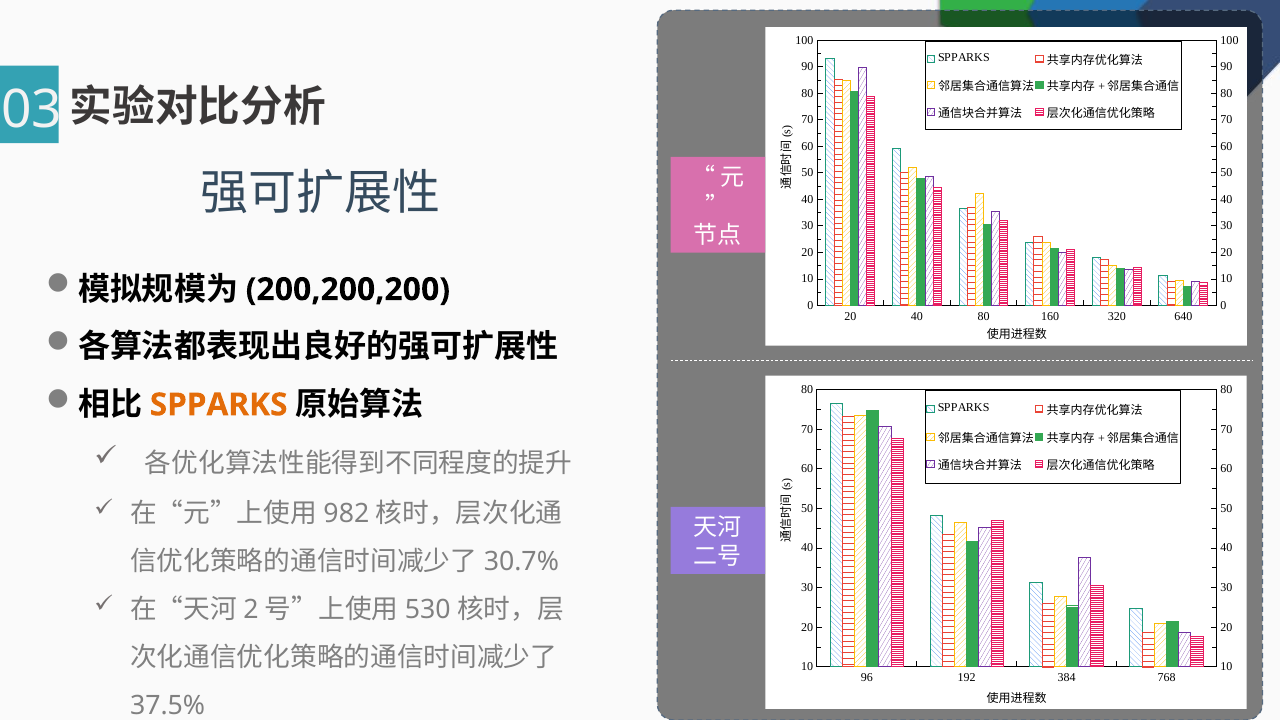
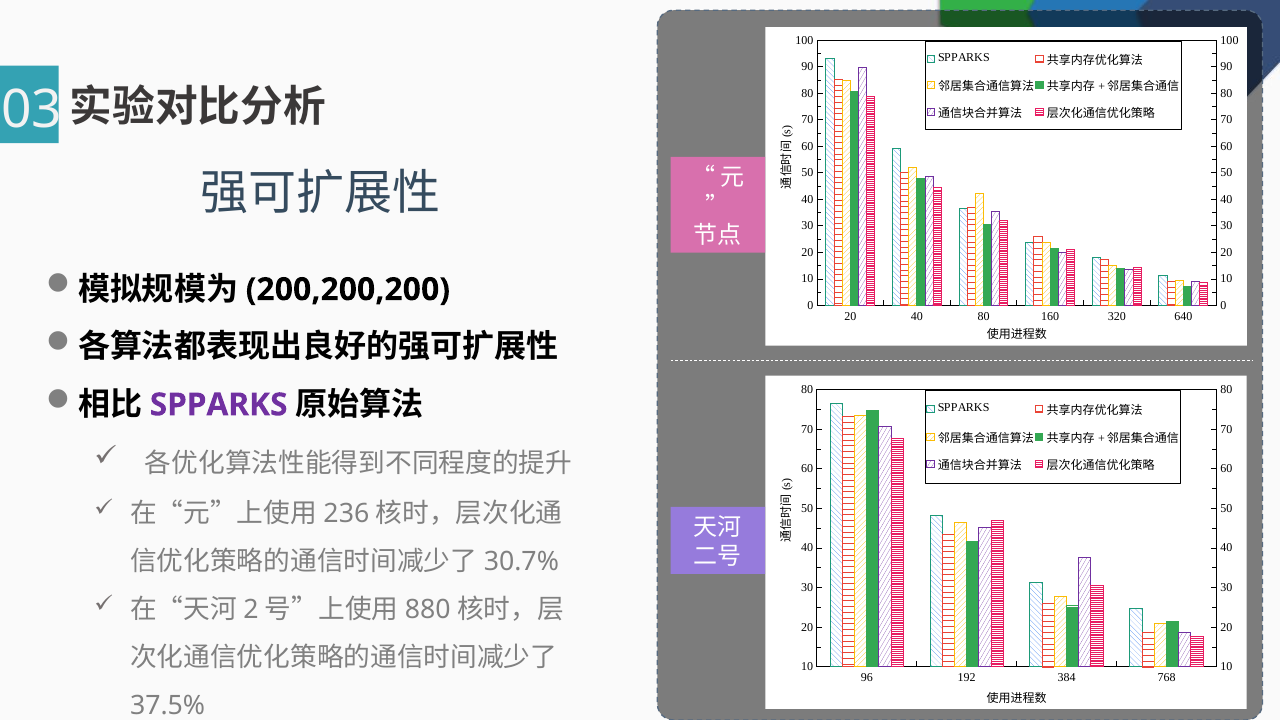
SPPARKS at (219, 405) colour: orange -> purple
982: 982 -> 236
530: 530 -> 880
